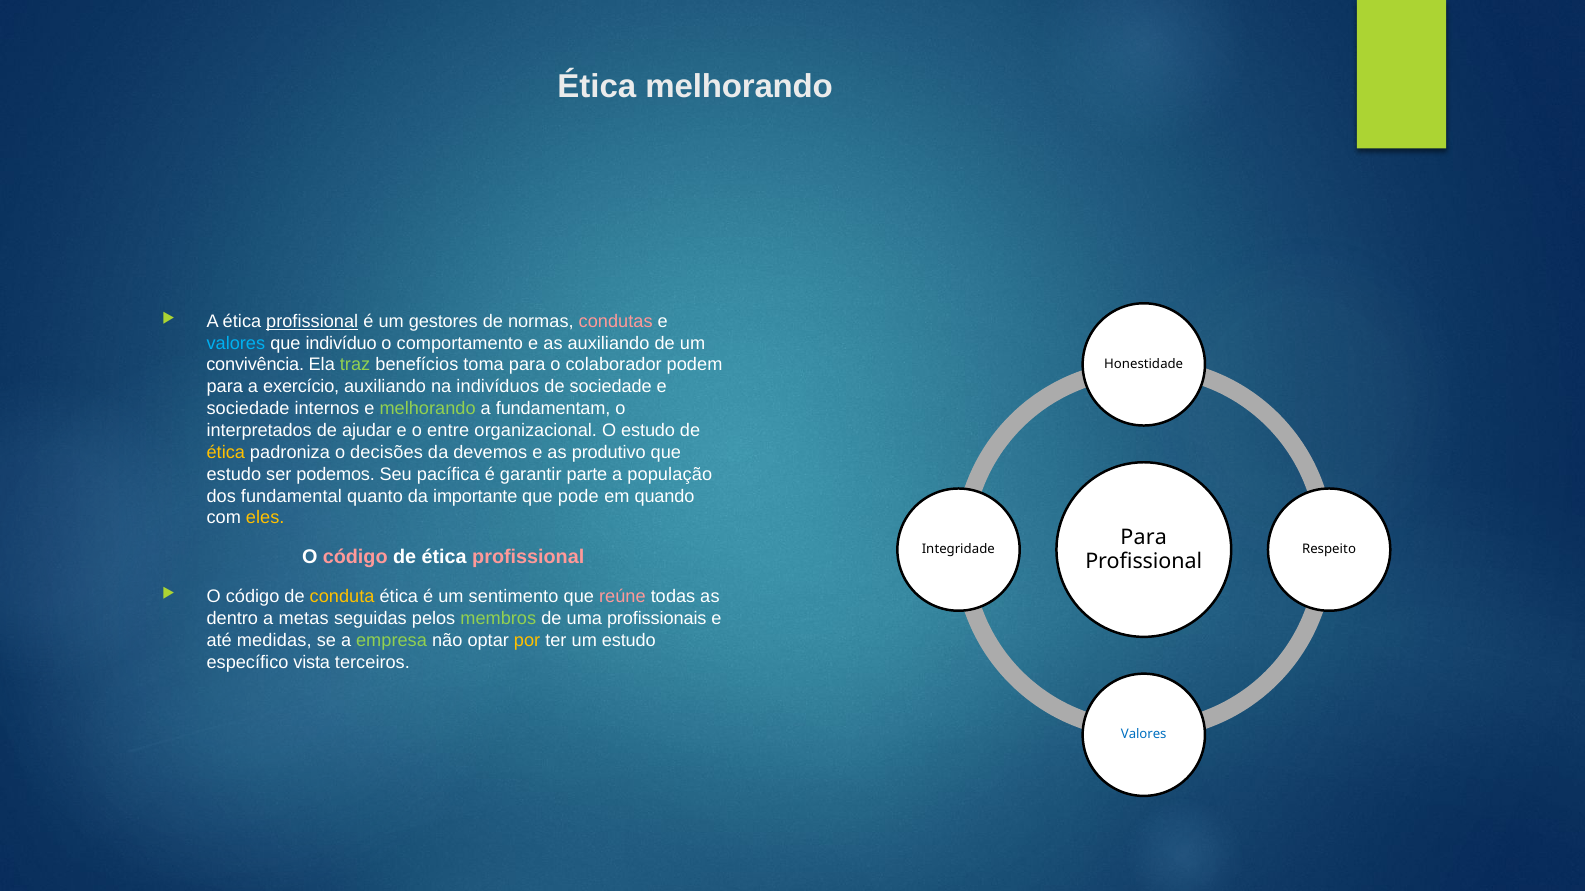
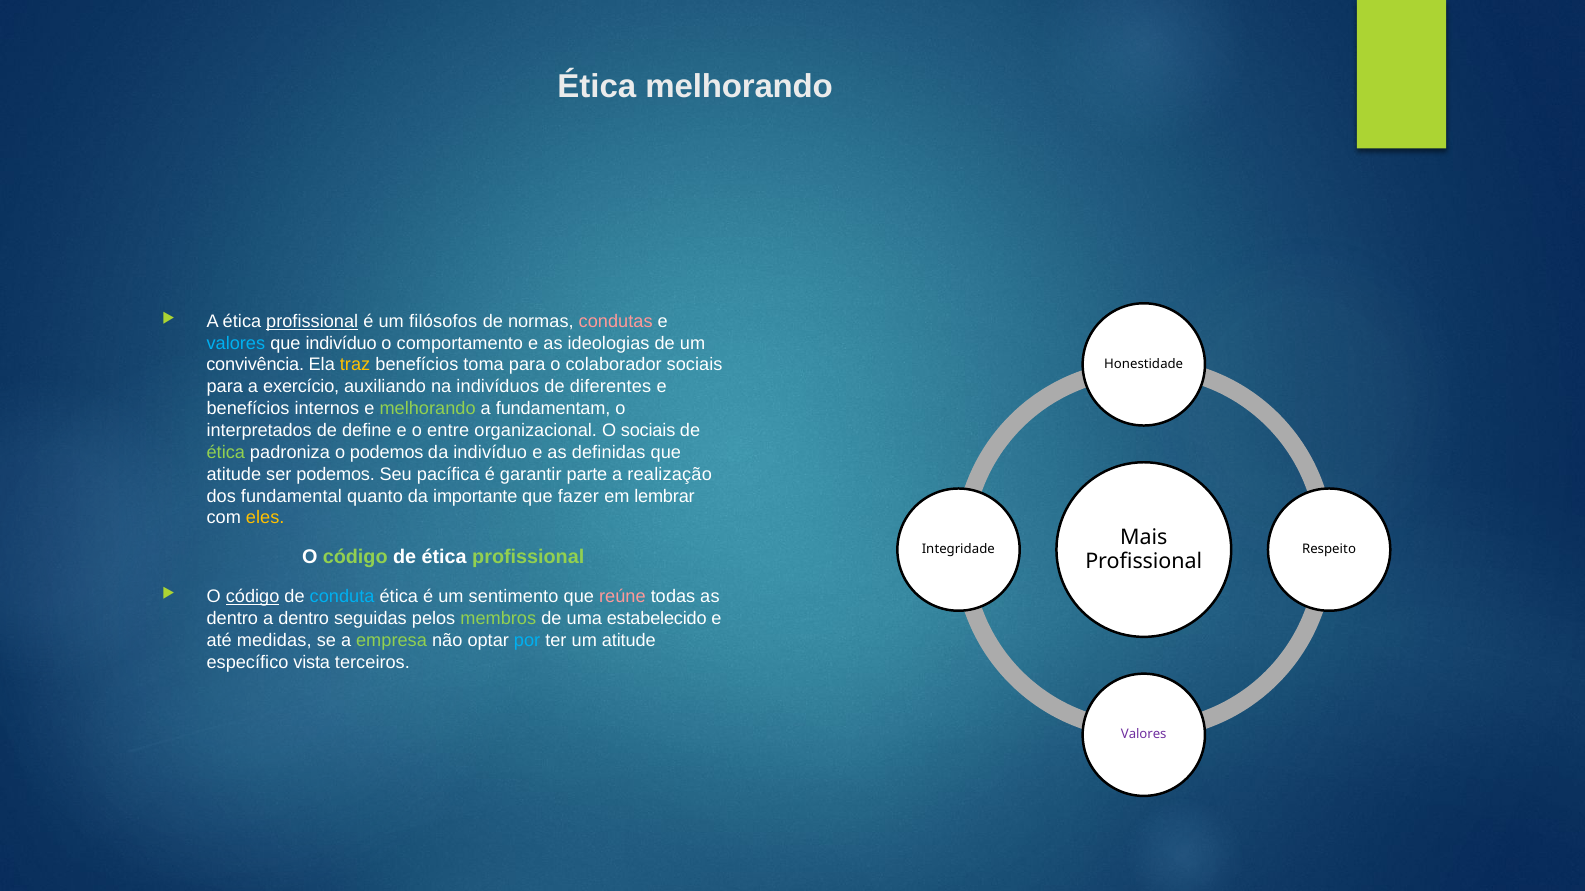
gestores: gestores -> filósofos
as auxiliando: auxiliando -> ideologias
traz colour: light green -> yellow
colaborador podem: podem -> sociais
de sociedade: sociedade -> diferentes
sociedade at (248, 409): sociedade -> benefícios
ajudar: ajudar -> define
O estudo: estudo -> sociais
ética at (226, 453) colour: yellow -> light green
o decisões: decisões -> podemos
da devemos: devemos -> indivíduo
produtivo: produtivo -> definidas
estudo at (234, 475): estudo -> atitude
população: população -> realização
pode: pode -> fazer
quando: quando -> lembrar
Para at (1144, 538): Para -> Mais
código at (355, 558) colour: pink -> light green
profissional at (528, 558) colour: pink -> light green
código at (253, 597) underline: none -> present
conduta colour: yellow -> light blue
a metas: metas -> dentro
profissionais: profissionais -> estabelecido
por colour: yellow -> light blue
um estudo: estudo -> atitude
Valores at (1144, 735) colour: blue -> purple
